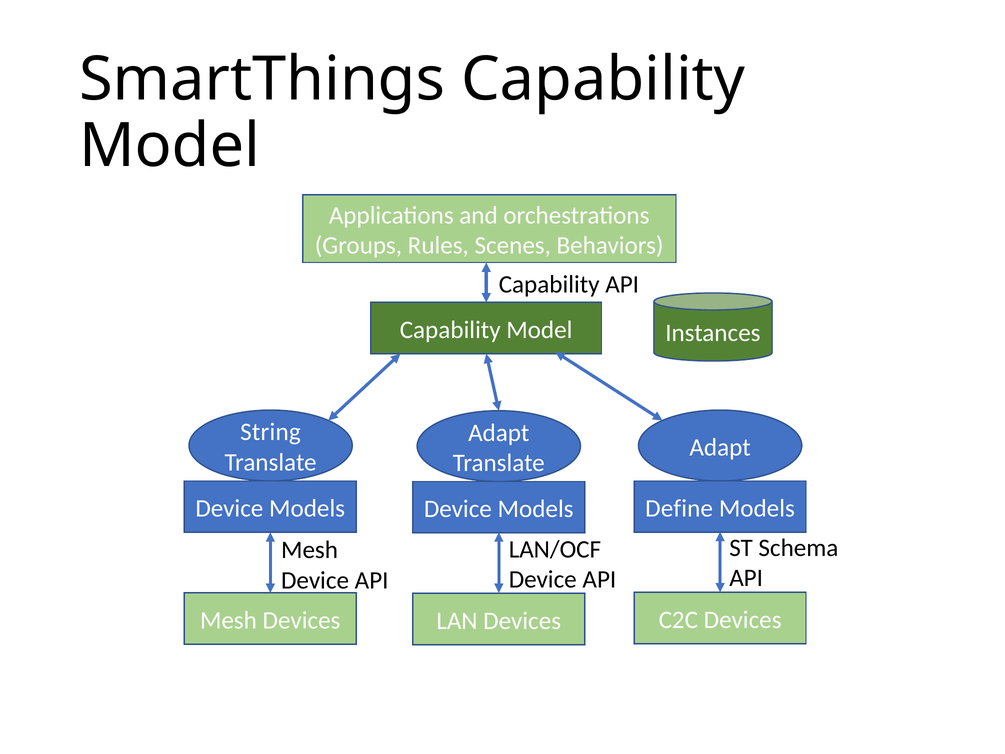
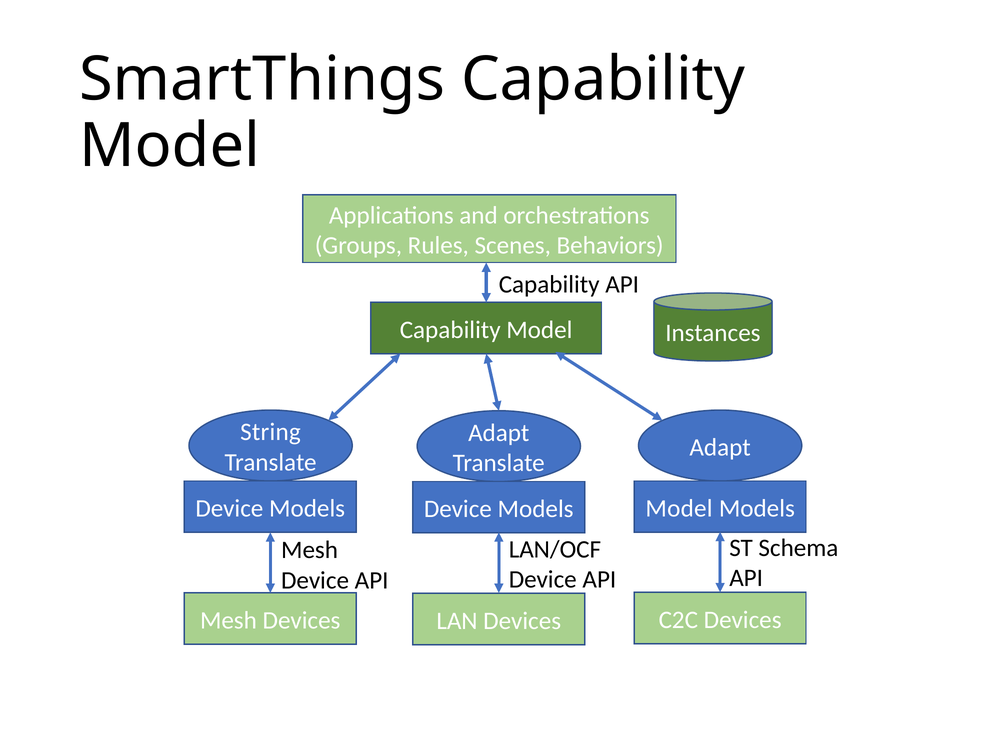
Define at (679, 508): Define -> Model
